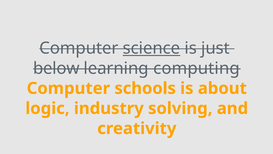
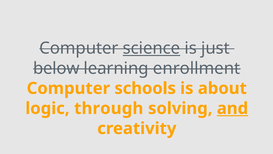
computing: computing -> enrollment
industry: industry -> through
and underline: none -> present
